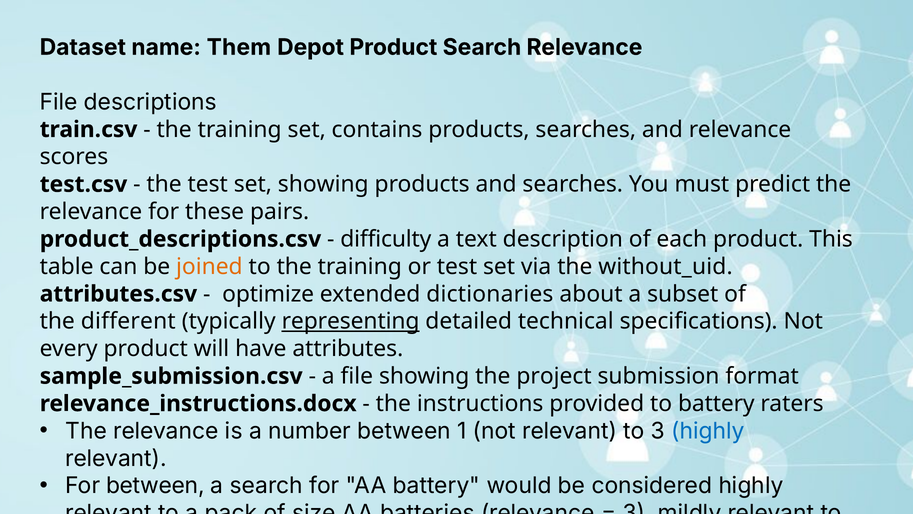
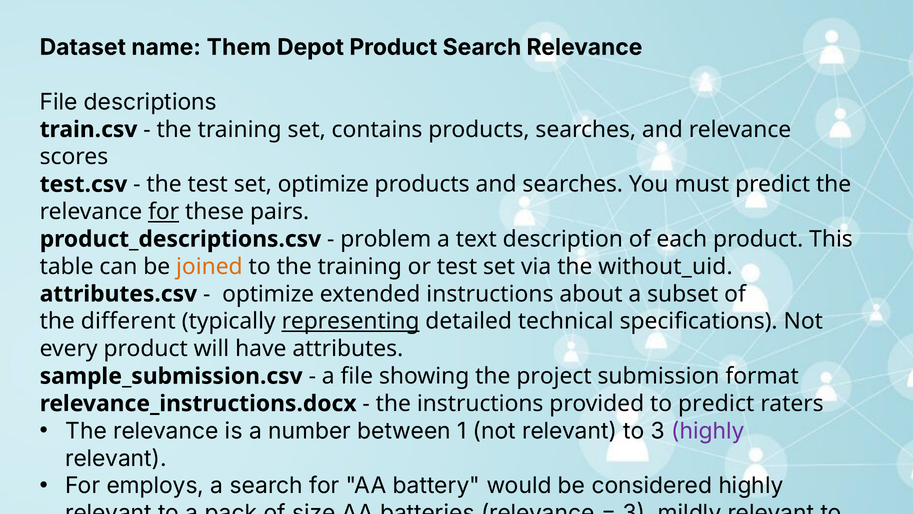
set showing: showing -> optimize
for at (164, 212) underline: none -> present
difficulty: difficulty -> problem
extended dictionaries: dictionaries -> instructions
to battery: battery -> predict
highly at (708, 431) colour: blue -> purple
For between: between -> employs
